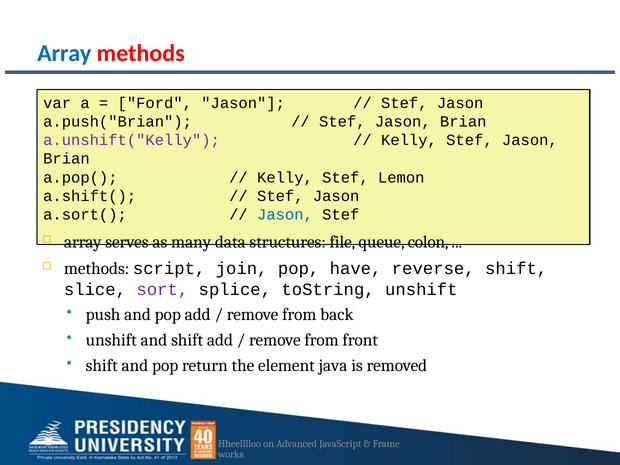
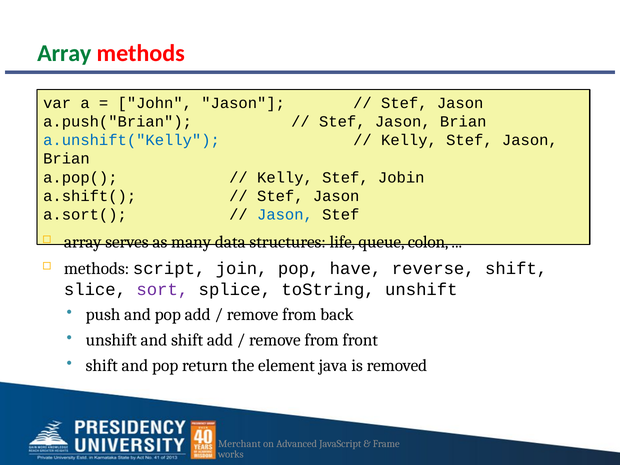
Array at (64, 53) colour: blue -> green
Ford: Ford -> John
a.unshift("Kelly colour: purple -> blue
Lemon: Lemon -> Jobin
file: file -> life
Hheelllloo: Hheelllloo -> Merchant
